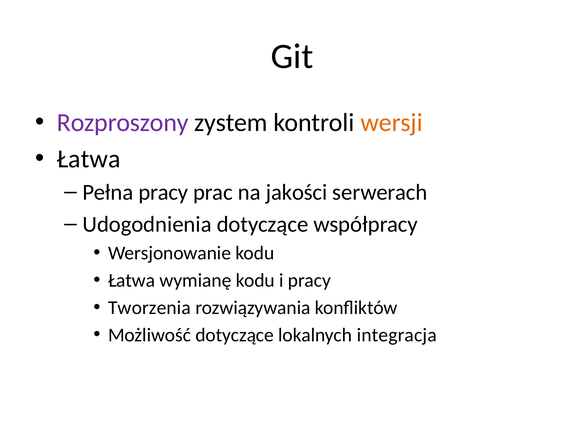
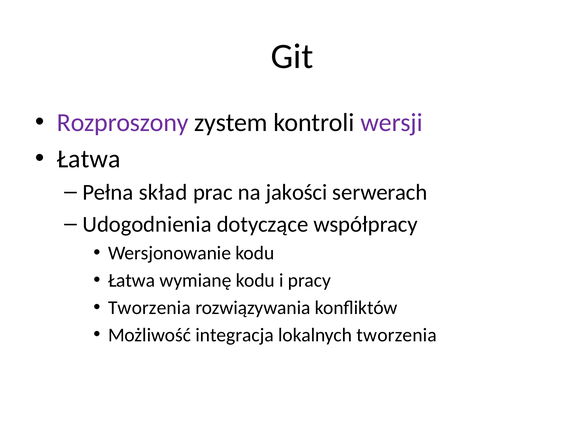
wersji colour: orange -> purple
Pełna pracy: pracy -> skład
Możliwość dotyczące: dotyczące -> integracja
lokalnych integracja: integracja -> tworzenia
